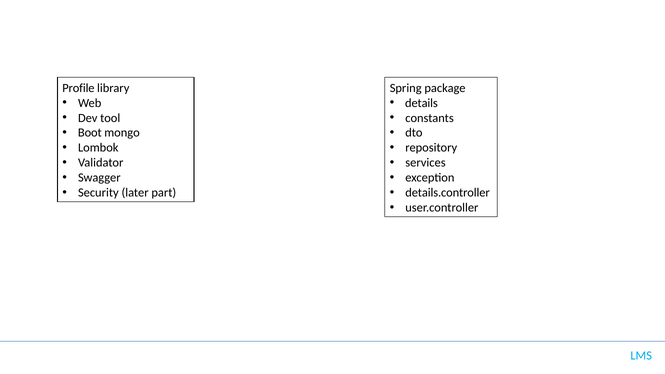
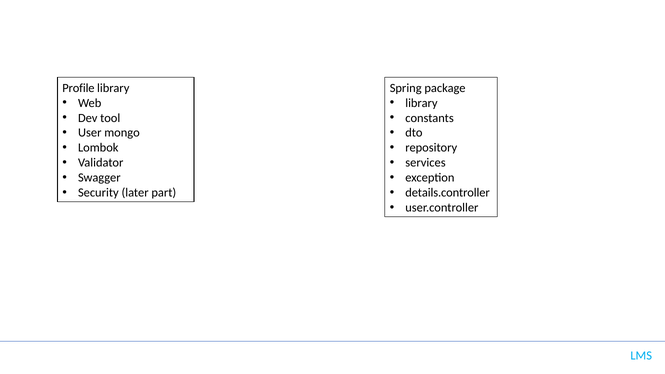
details at (421, 103): details -> library
Boot: Boot -> User
